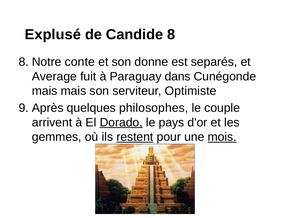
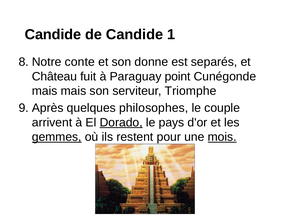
Explusé at (53, 34): Explusé -> Candide
Candide 8: 8 -> 1
Average: Average -> Château
dans: dans -> point
Optimiste: Optimiste -> Triomphe
gemmes underline: none -> present
restent underline: present -> none
